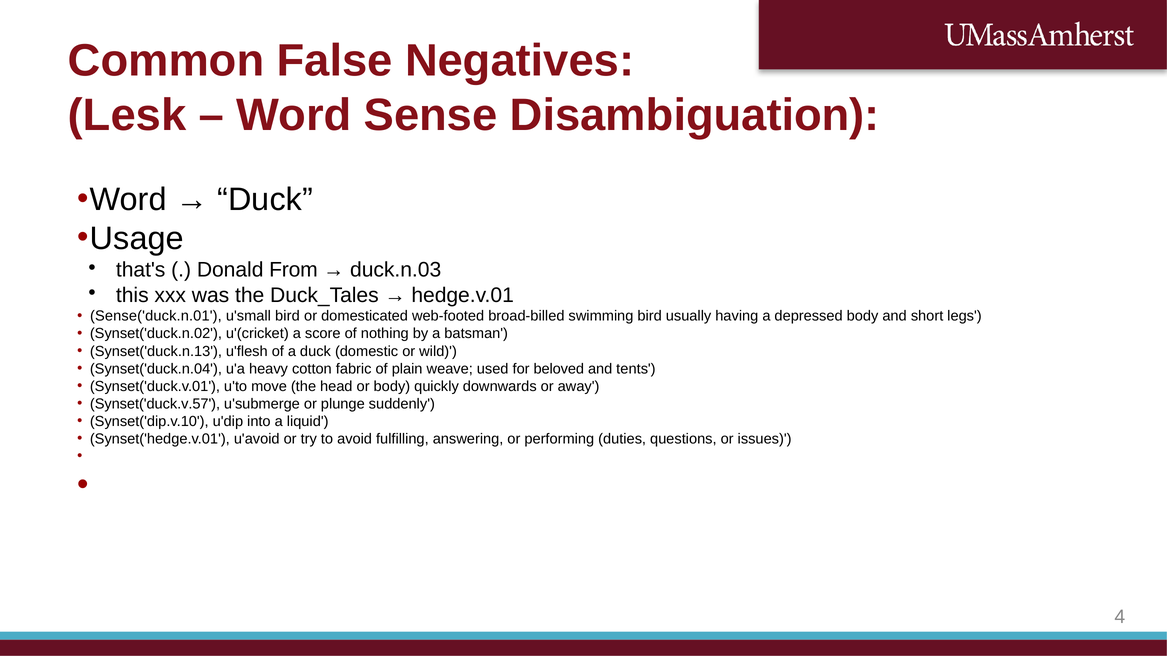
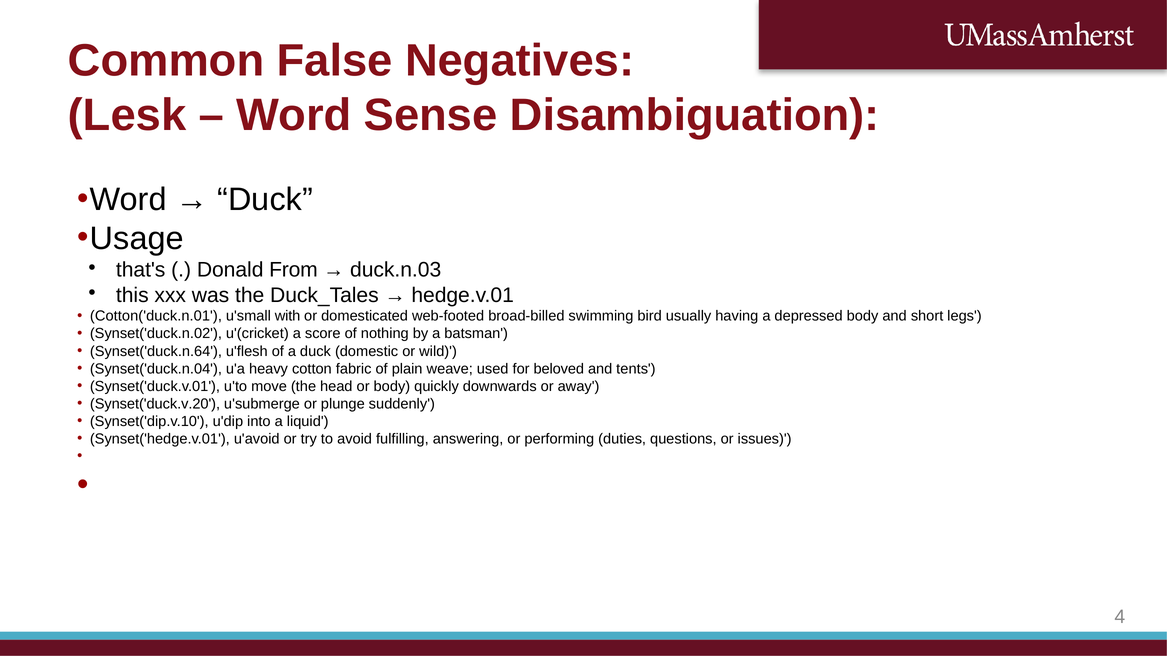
Sense('duck.n.01: Sense('duck.n.01 -> Cotton('duck.n.01
u'small bird: bird -> with
Synset('duck.n.13: Synset('duck.n.13 -> Synset('duck.n.64
Synset('duck.v.57: Synset('duck.v.57 -> Synset('duck.v.20
